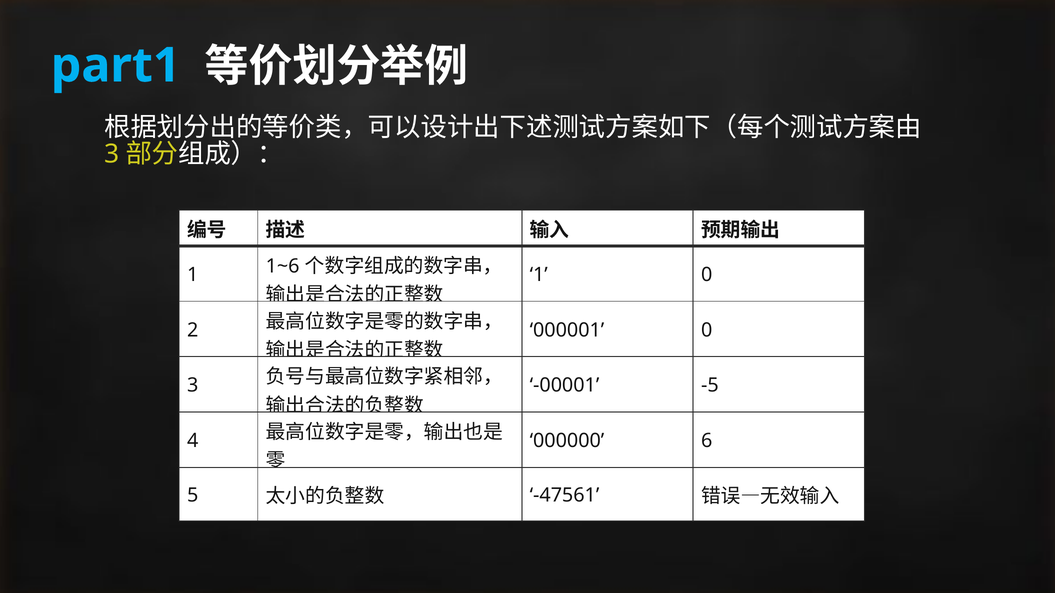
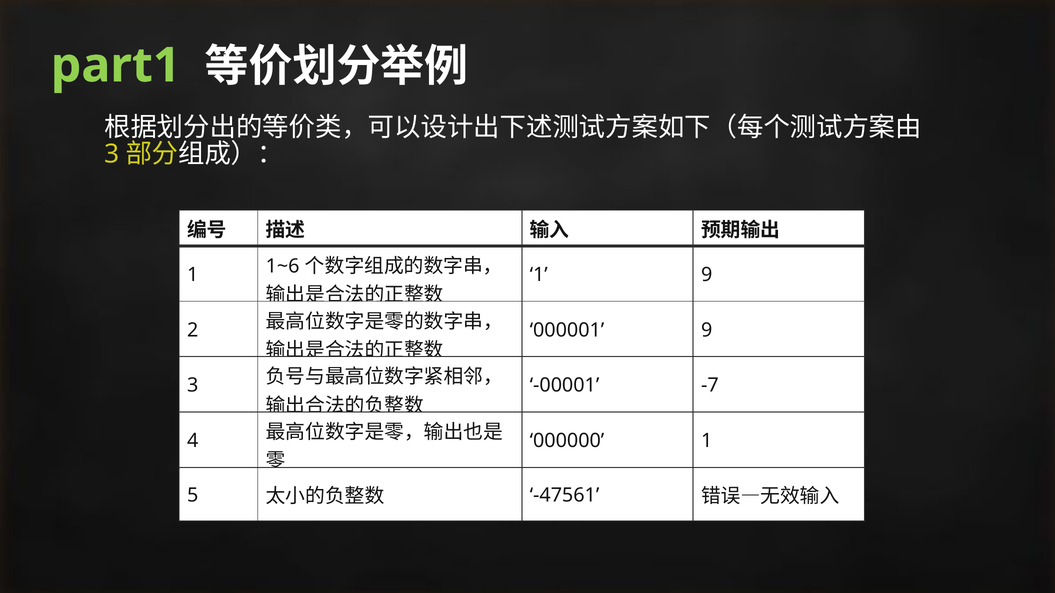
part1 colour: light blue -> light green
1 0: 0 -> 9
000001 0: 0 -> 9
-5: -5 -> -7
000000 6: 6 -> 1
